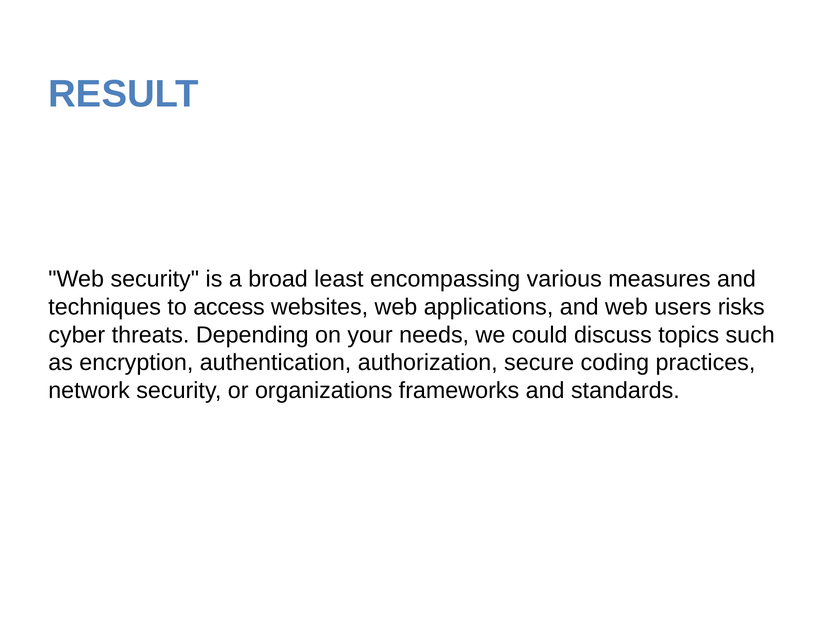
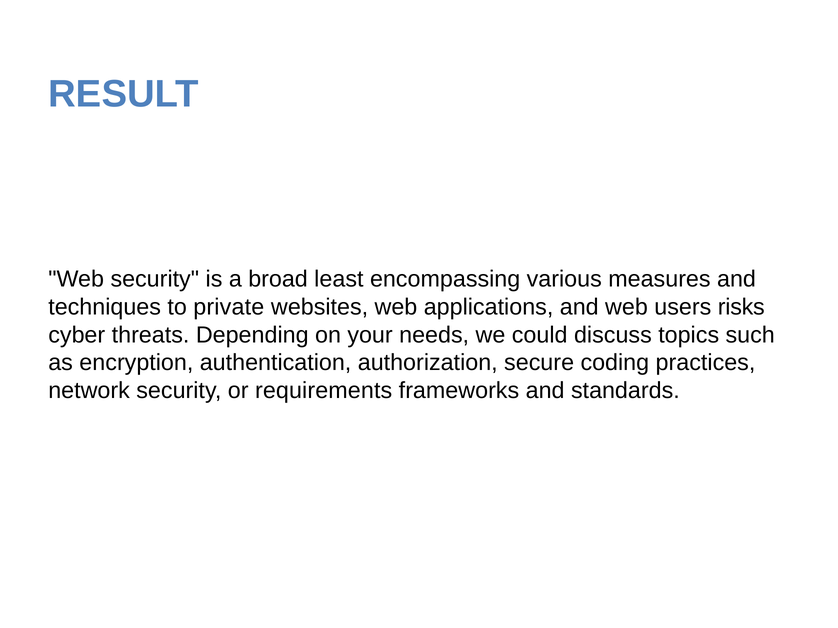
access: access -> private
organizations: organizations -> requirements
